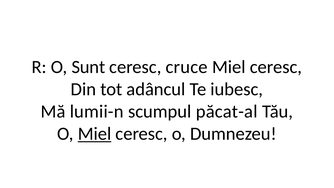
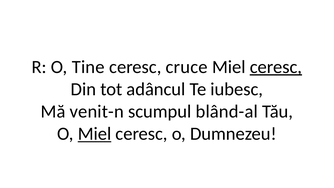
Sunt: Sunt -> Tine
ceresc at (276, 67) underline: none -> present
lumii-n: lumii-n -> venit-n
păcat-al: păcat-al -> blând-al
